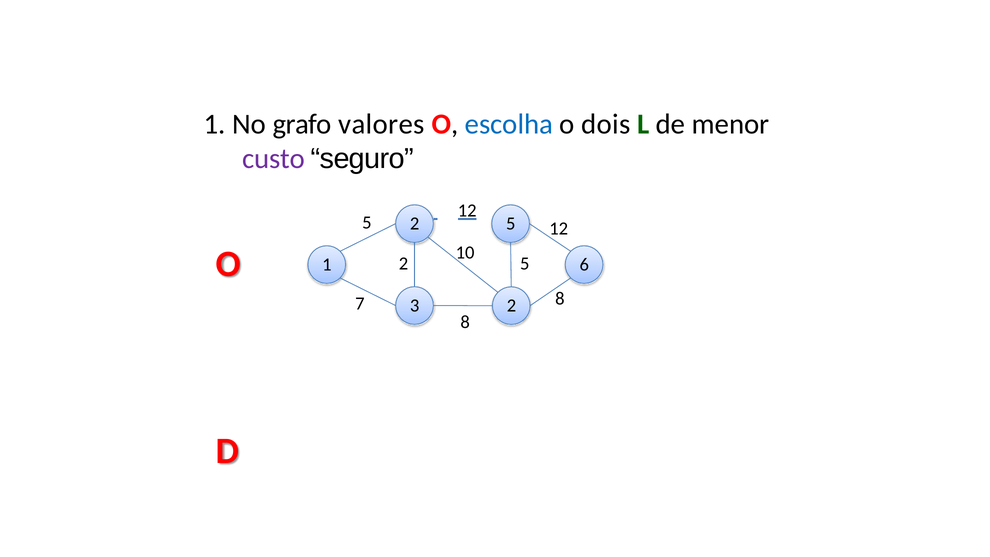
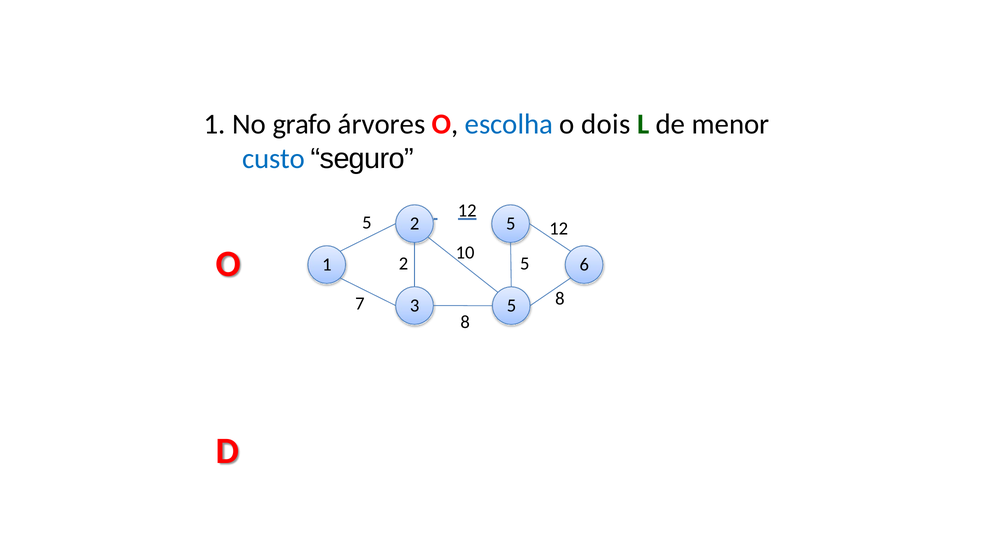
valores: valores -> árvores
custo colour: purple -> blue
3 2: 2 -> 5
